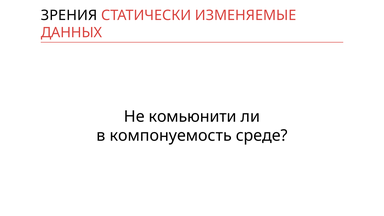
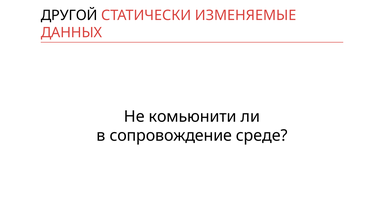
ЗРЕНИЯ: ЗРЕНИЯ -> ДРУГОЙ
компонуемость: компонуемость -> сопровождение
